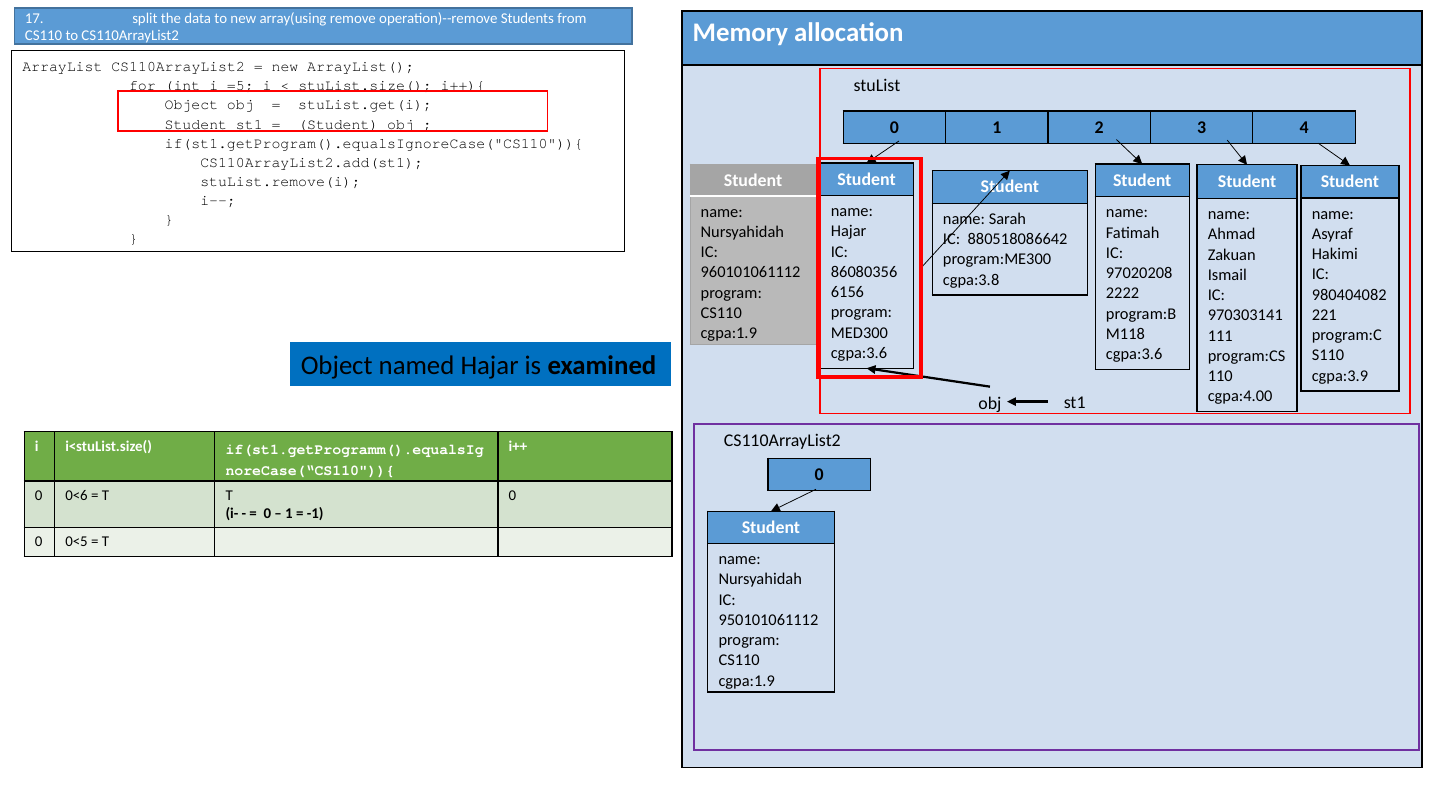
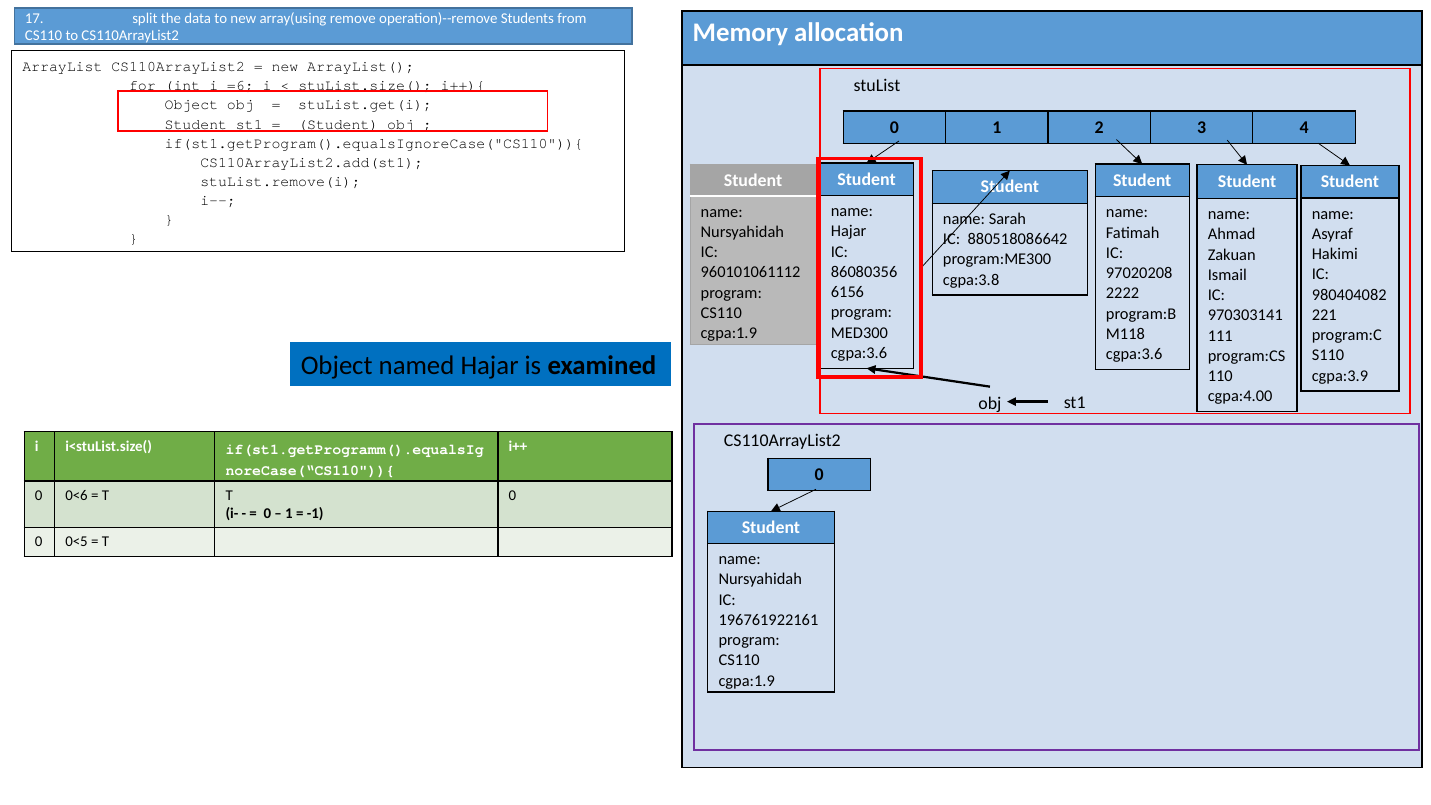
=5: =5 -> =6
950101061112: 950101061112 -> 196761922161
